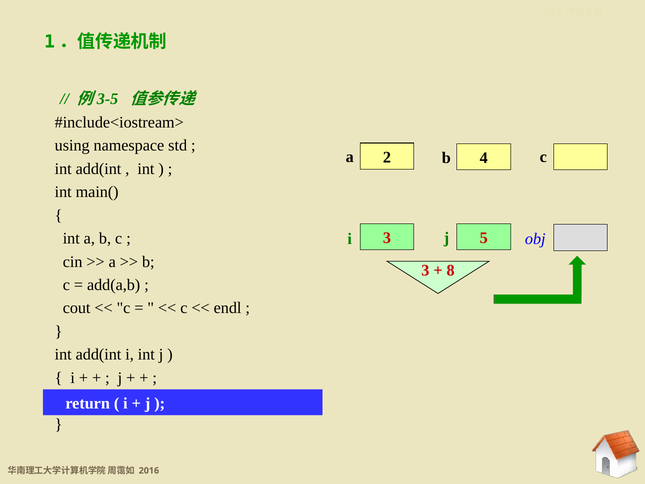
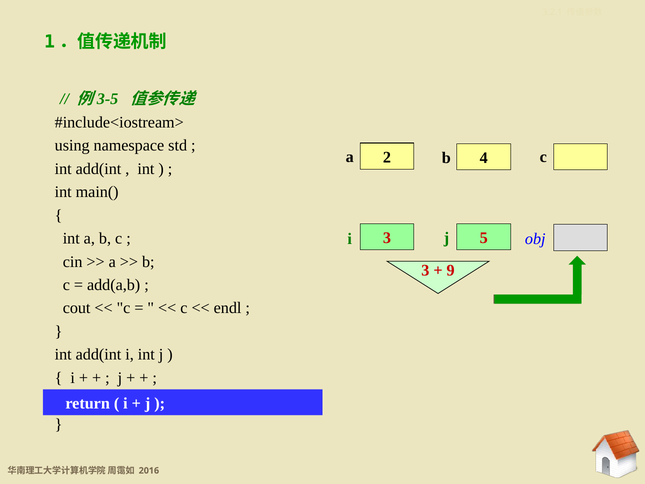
8: 8 -> 9
